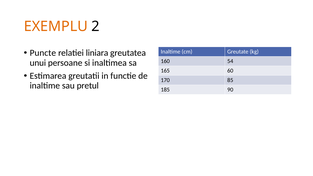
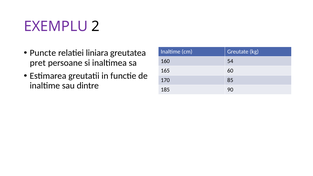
EXEMPLU colour: orange -> purple
unui: unui -> pret
pretul: pretul -> dintre
